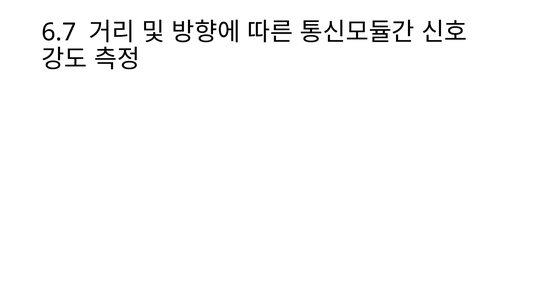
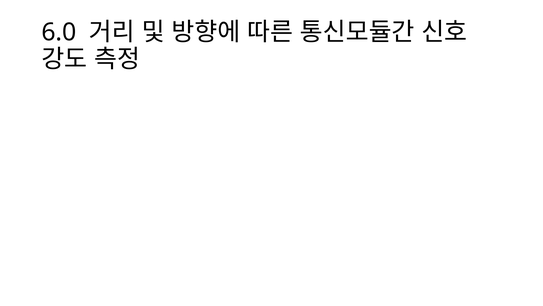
6.7: 6.7 -> 6.0
